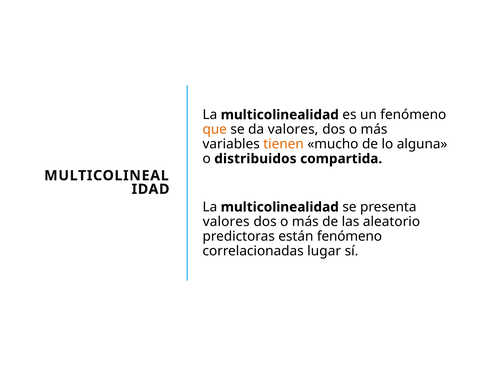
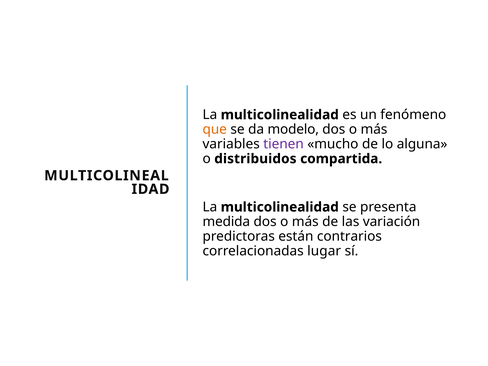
da valores: valores -> modelo
tienen colour: orange -> purple
valores at (226, 222): valores -> medida
aleatorio: aleatorio -> variación
están fenómeno: fenómeno -> contrarios
